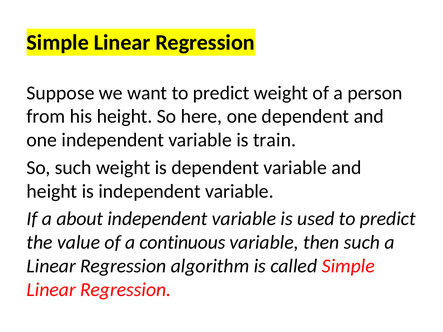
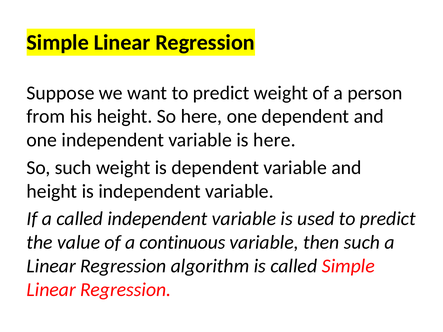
is train: train -> here
a about: about -> called
